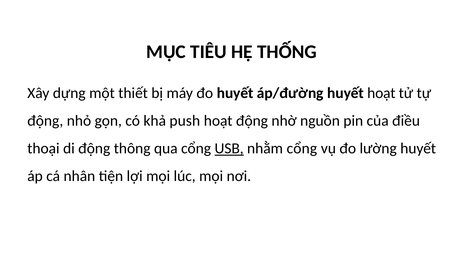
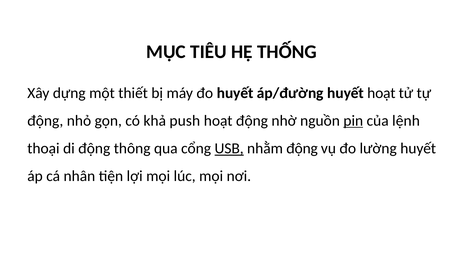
pin underline: none -> present
điều: điều -> lệnh
nhằm cổng: cổng -> động
